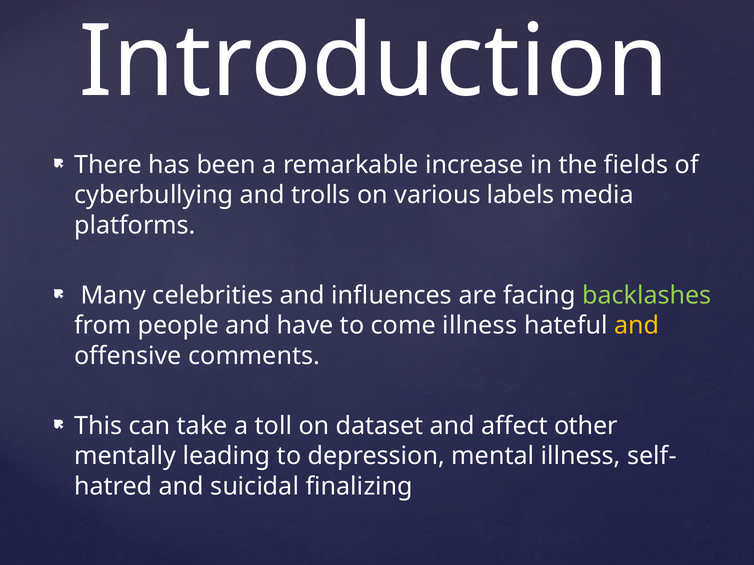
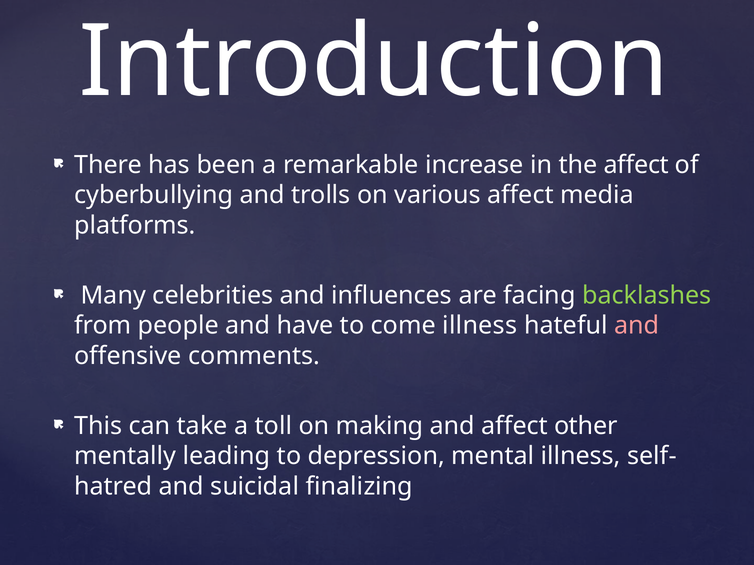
the fields: fields -> affect
various labels: labels -> affect
and at (637, 326) colour: yellow -> pink
dataset: dataset -> making
